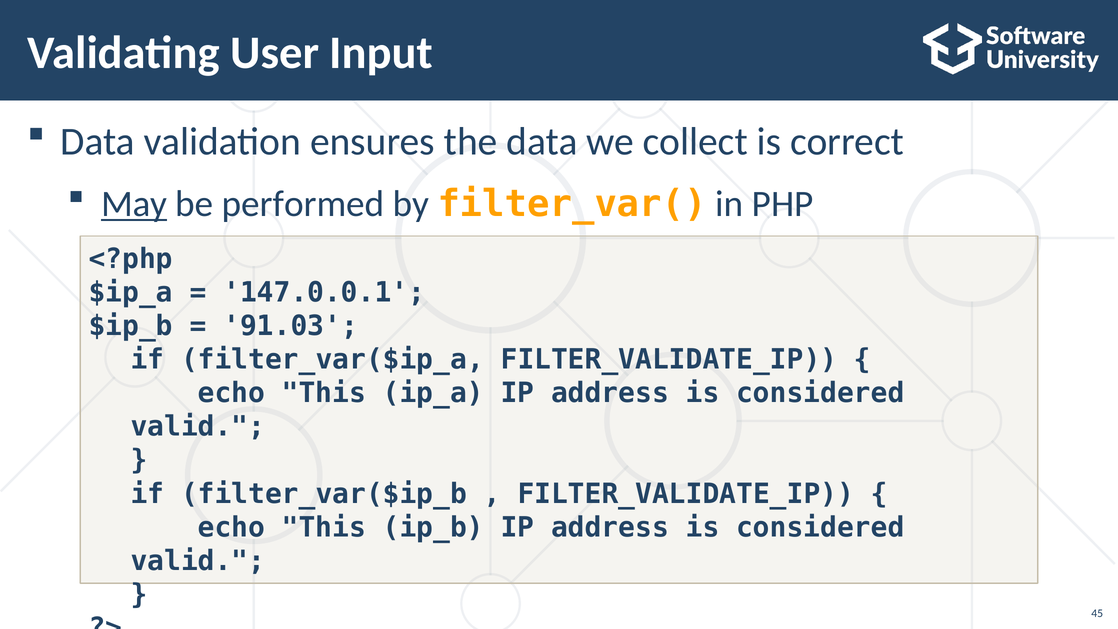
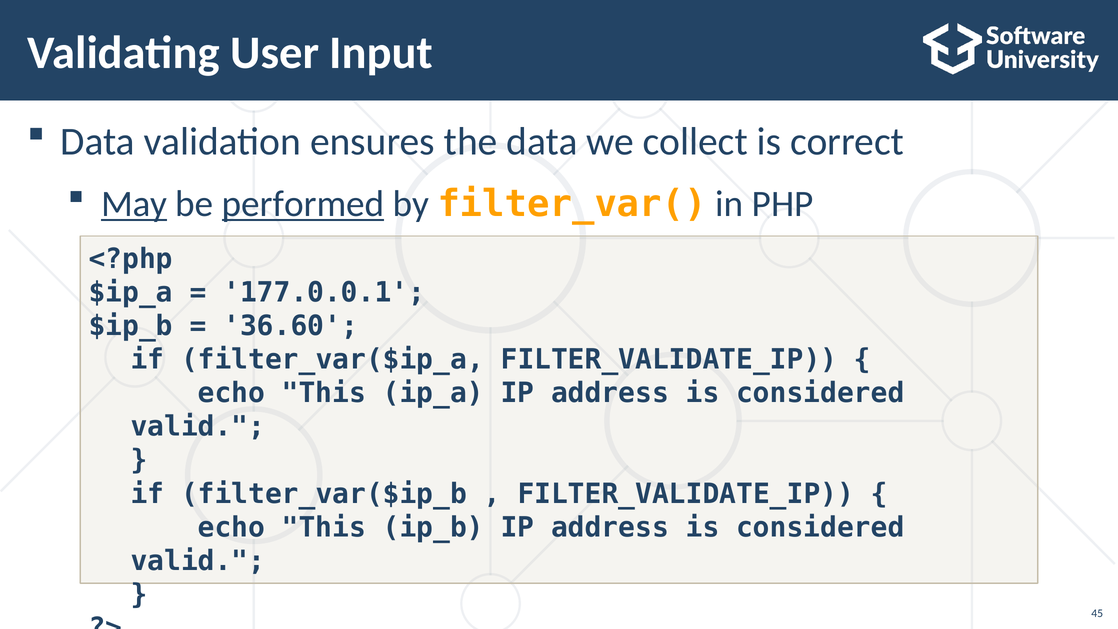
performed underline: none -> present
147.0.0.1: 147.0.0.1 -> 177.0.0.1
91.03: 91.03 -> 36.60
